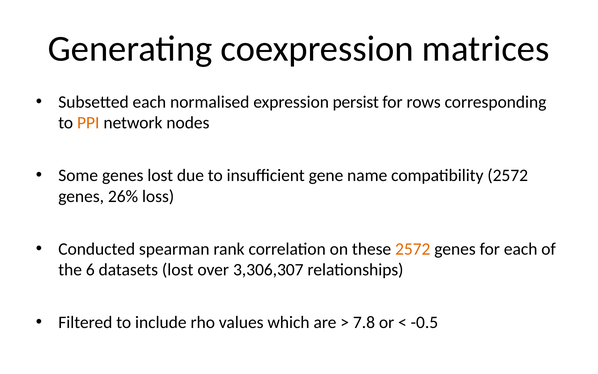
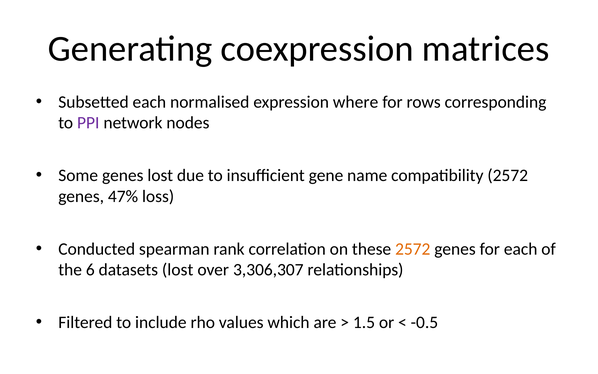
persist: persist -> where
PPI colour: orange -> purple
26%: 26% -> 47%
7.8: 7.8 -> 1.5
